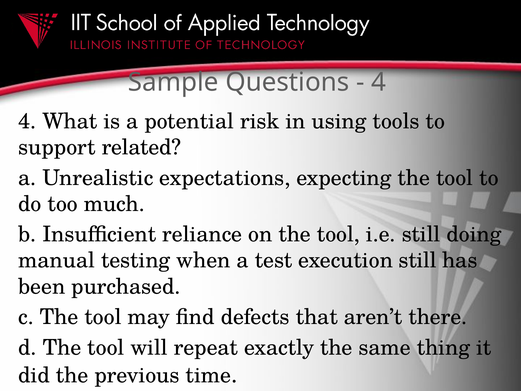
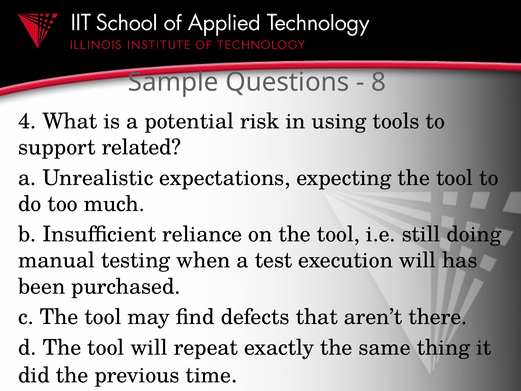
4 at (379, 82): 4 -> 8
execution still: still -> will
